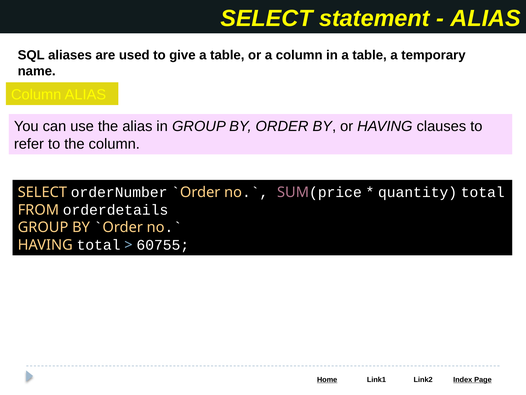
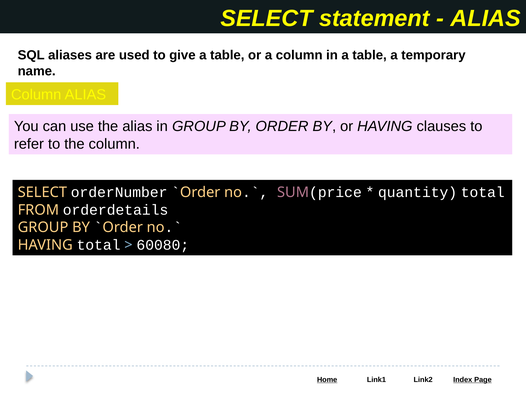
60755: 60755 -> 60080
